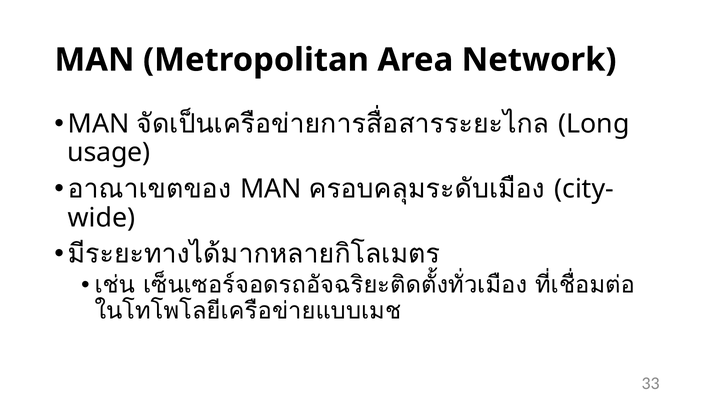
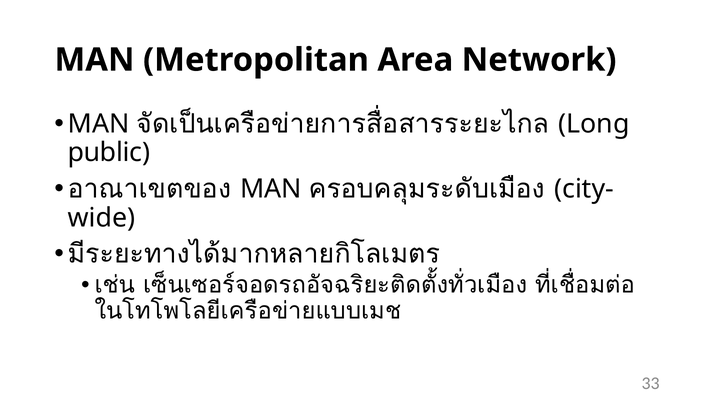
usage: usage -> public
